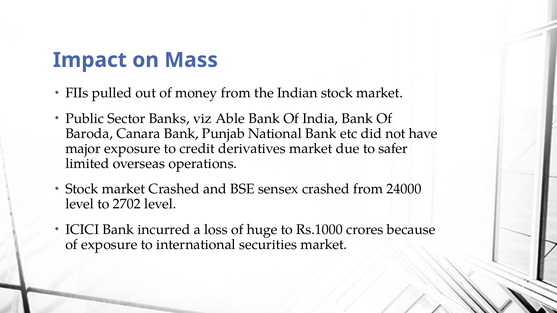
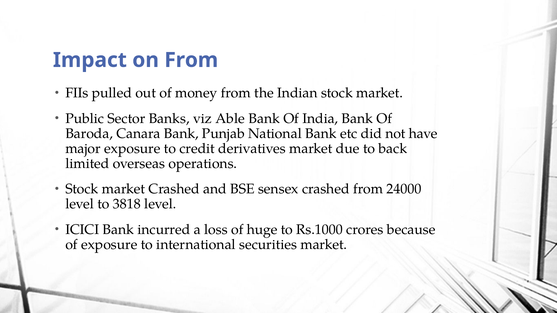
on Mass: Mass -> From
safer: safer -> back
2702: 2702 -> 3818
